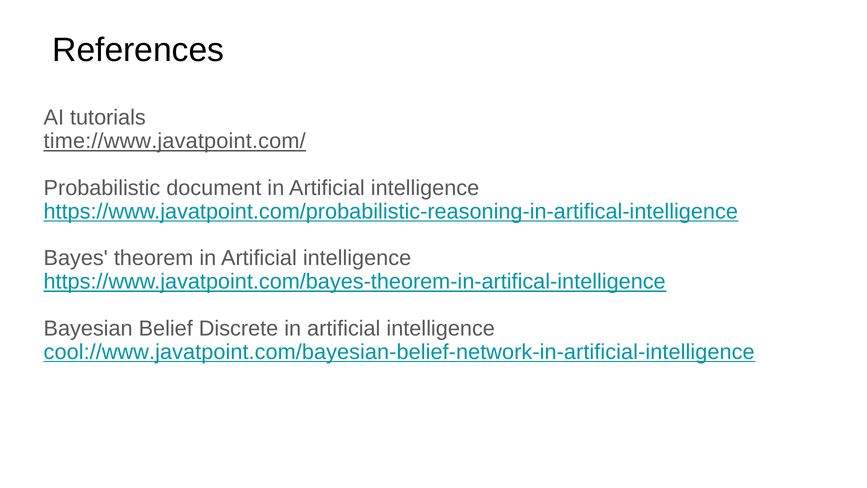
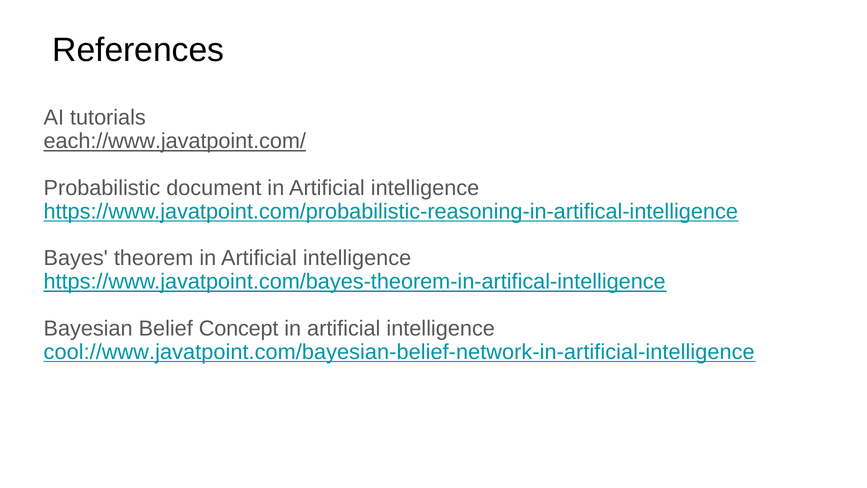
time://www.javatpoint.com/: time://www.javatpoint.com/ -> each://www.javatpoint.com/
Discrete: Discrete -> Concept
